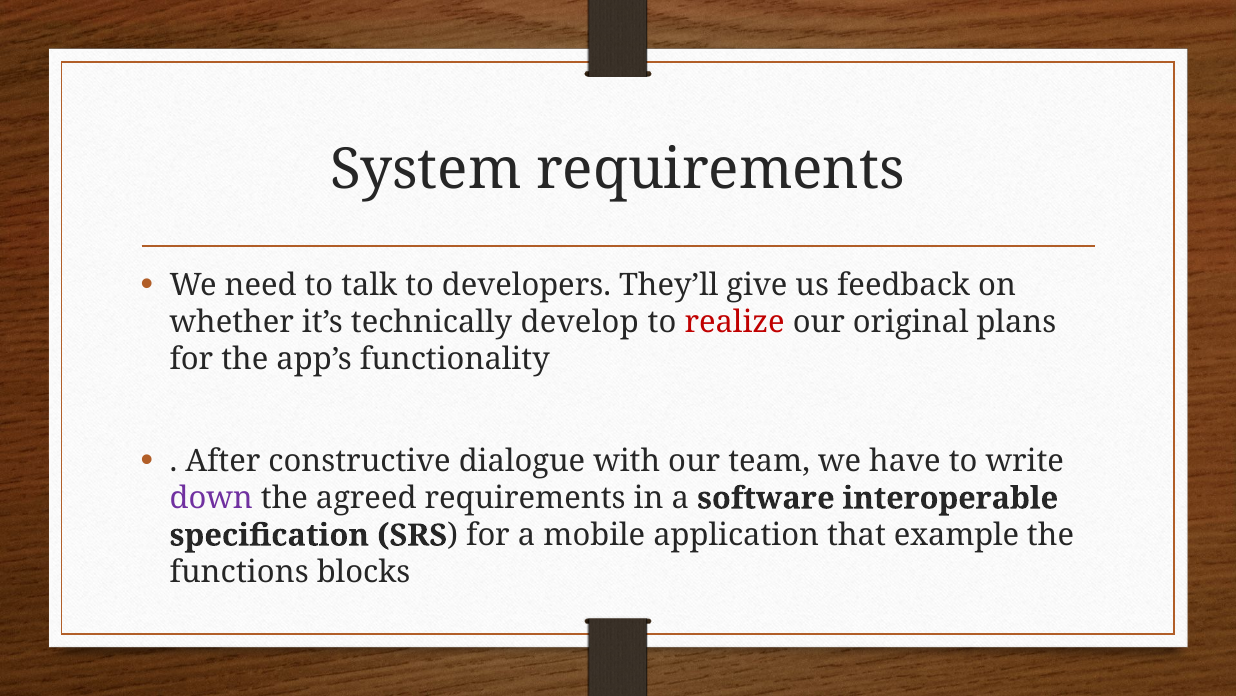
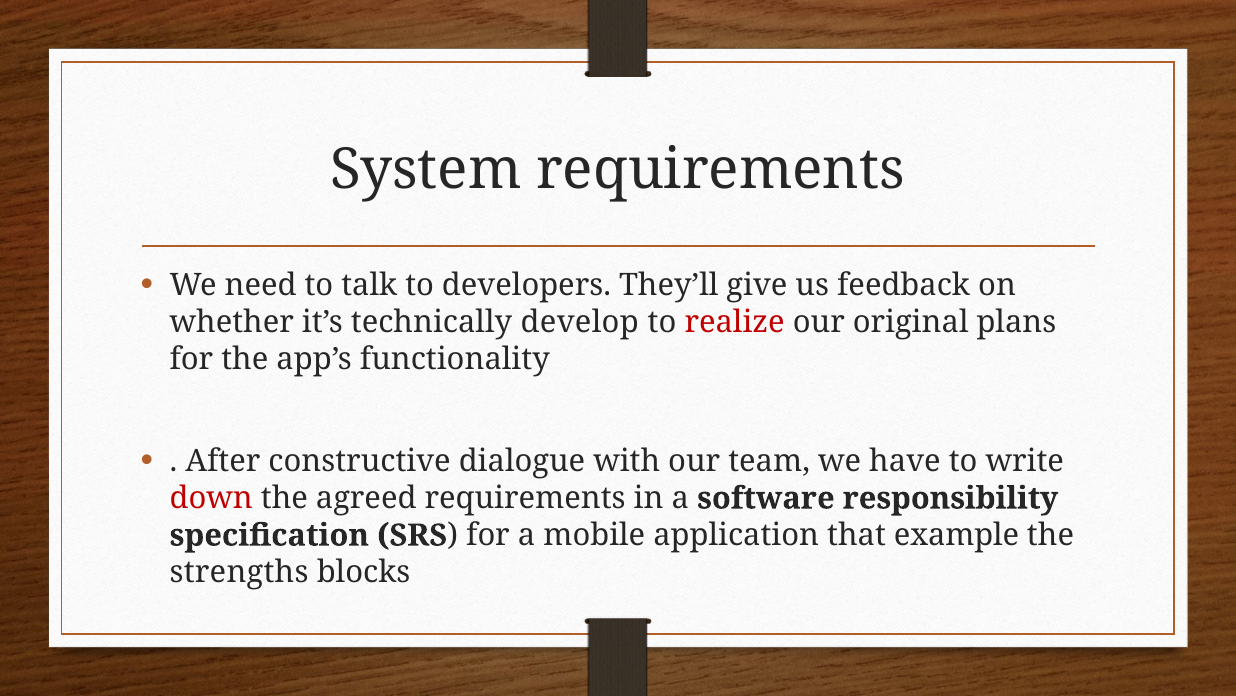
down colour: purple -> red
interoperable: interoperable -> responsibility
functions: functions -> strengths
